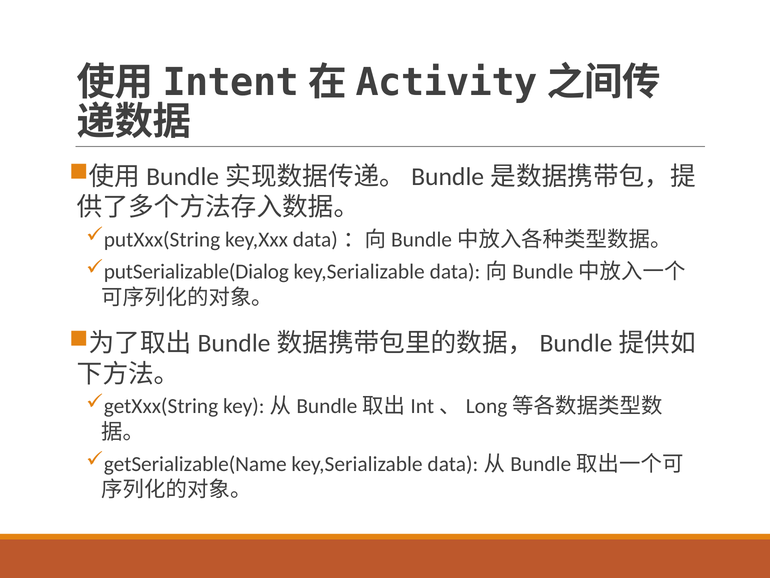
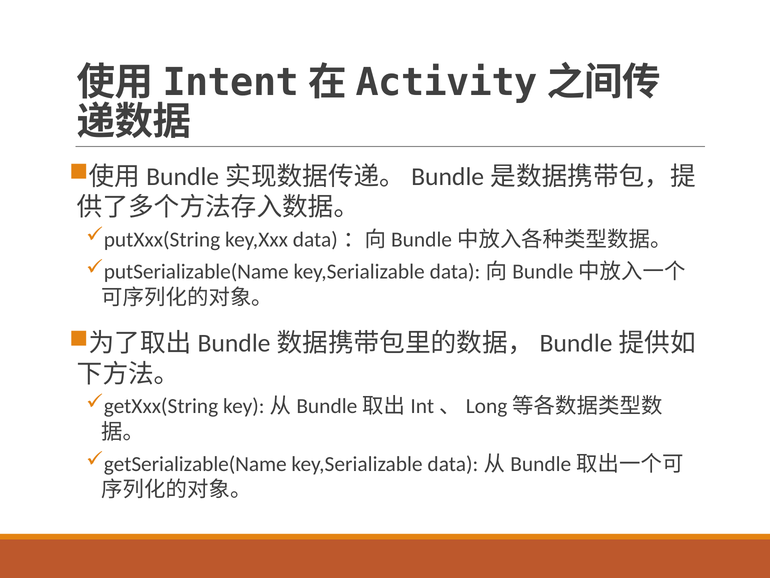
putSerializable(Dialog: putSerializable(Dialog -> putSerializable(Name
